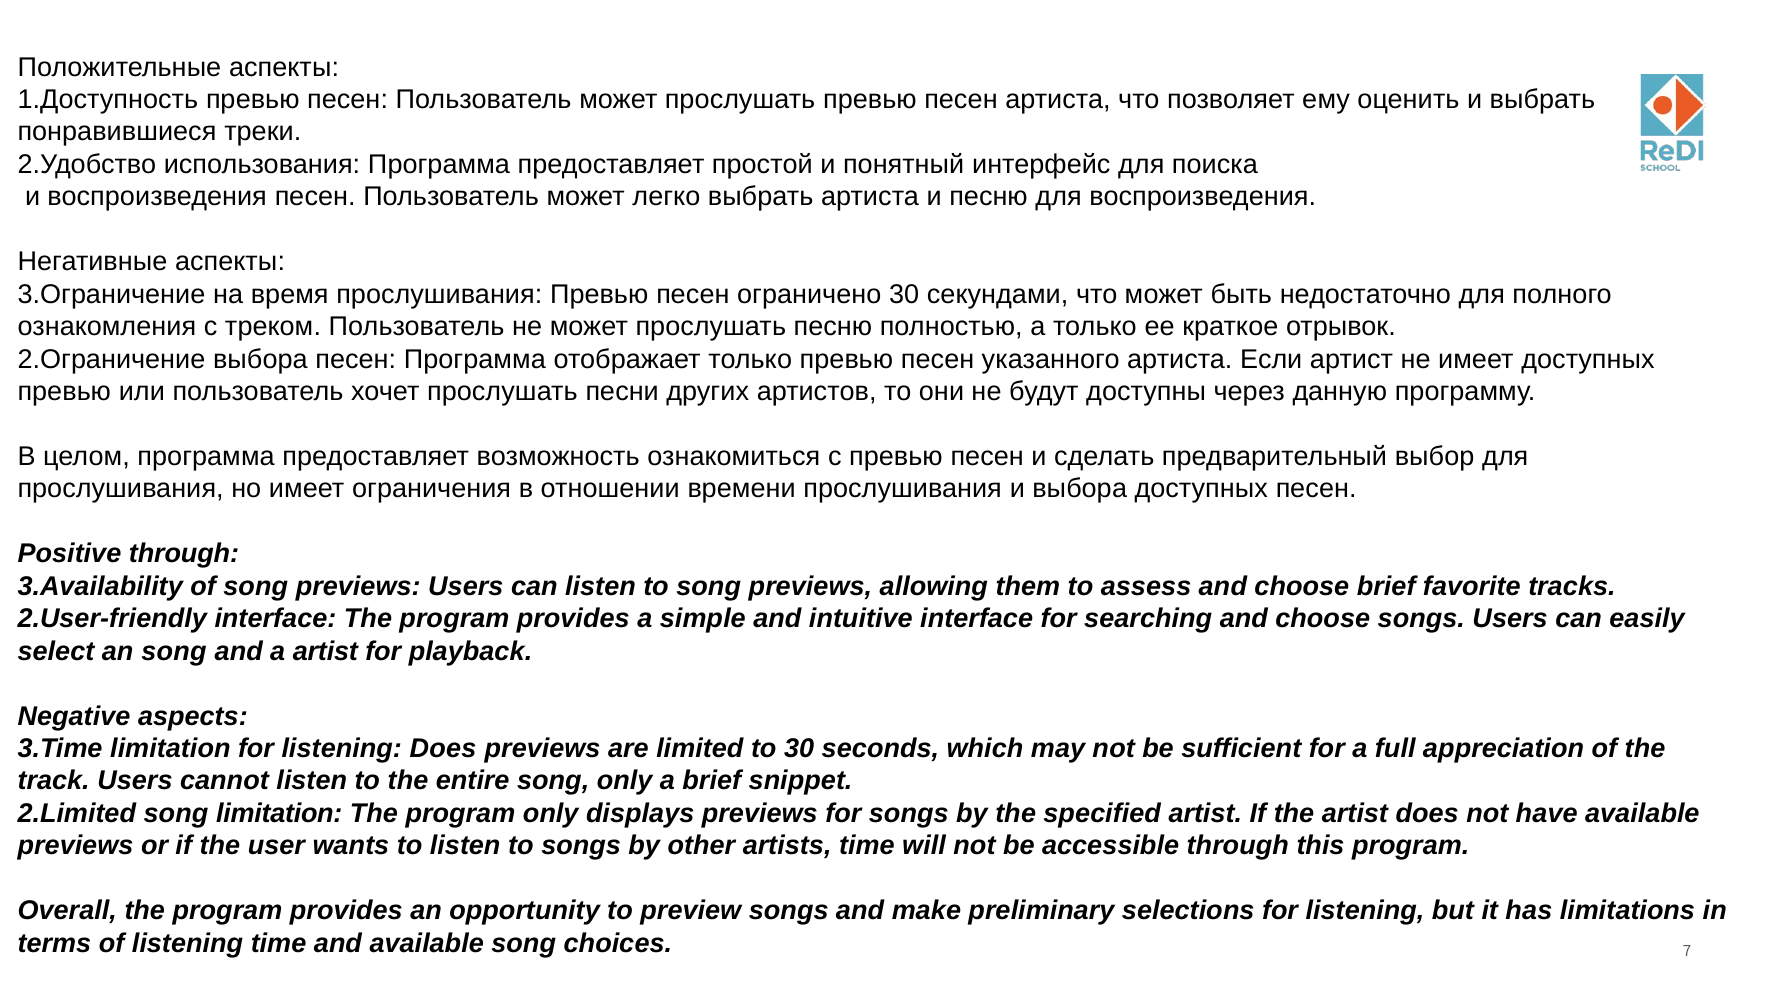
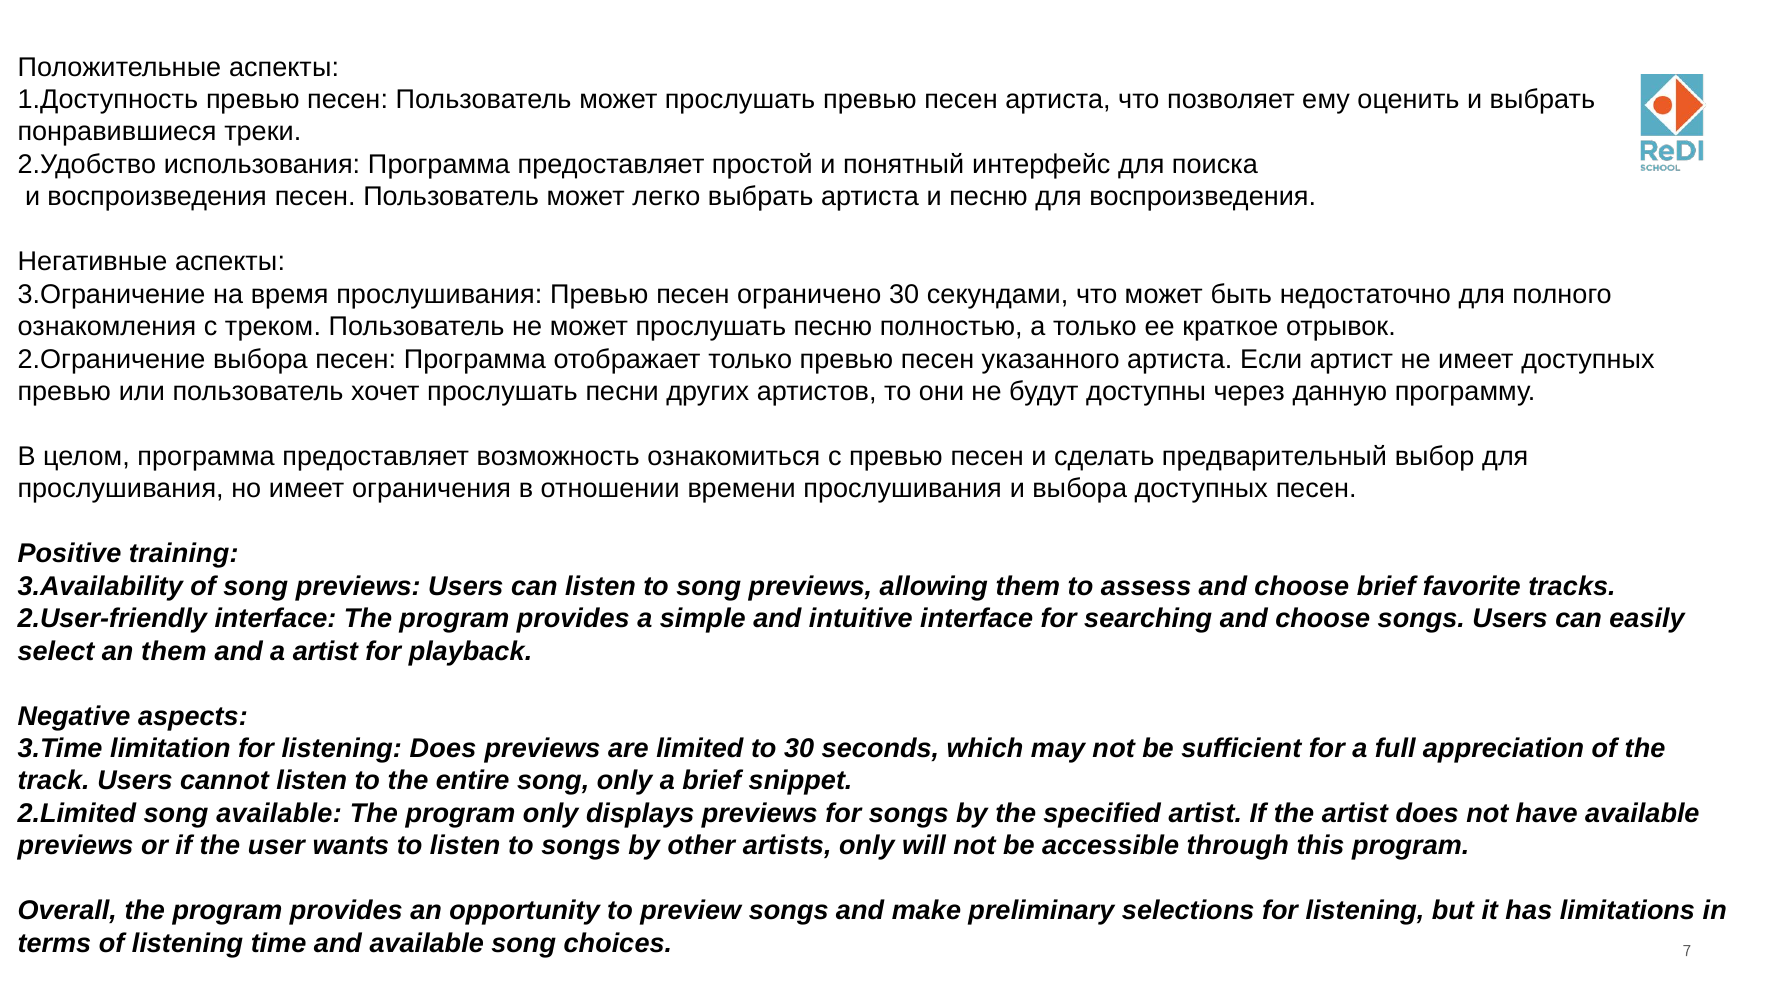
Positive through: through -> training
an song: song -> them
song limitation: limitation -> available
artists time: time -> only
